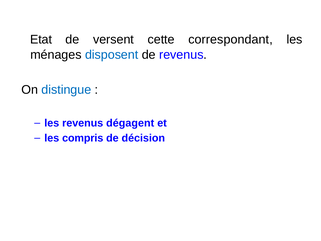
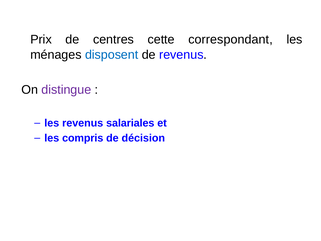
Etat: Etat -> Prix
versent: versent -> centres
distingue colour: blue -> purple
dégagent: dégagent -> salariales
